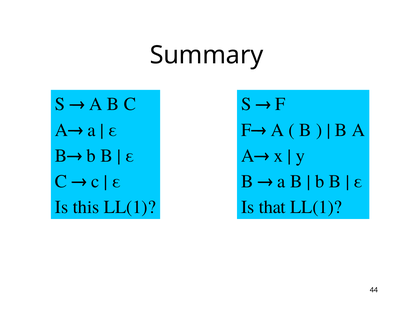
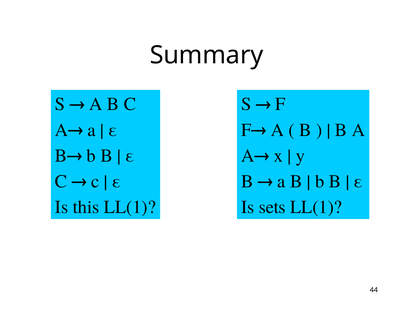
that: that -> sets
